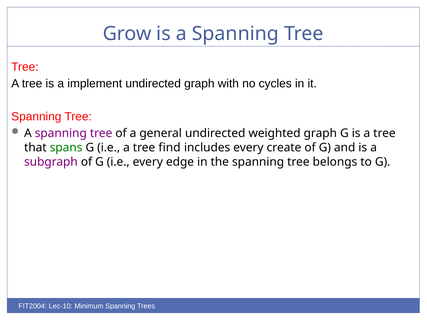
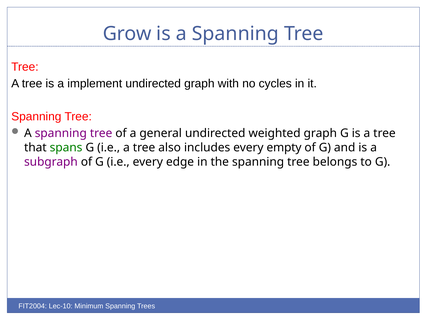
find: find -> also
create: create -> empty
